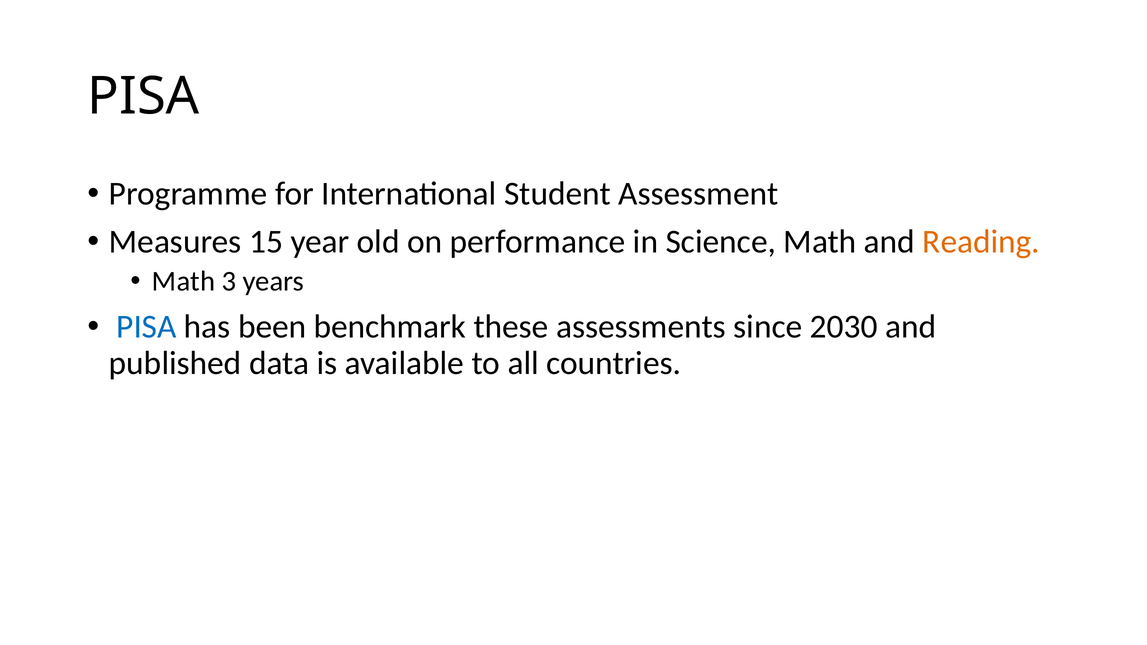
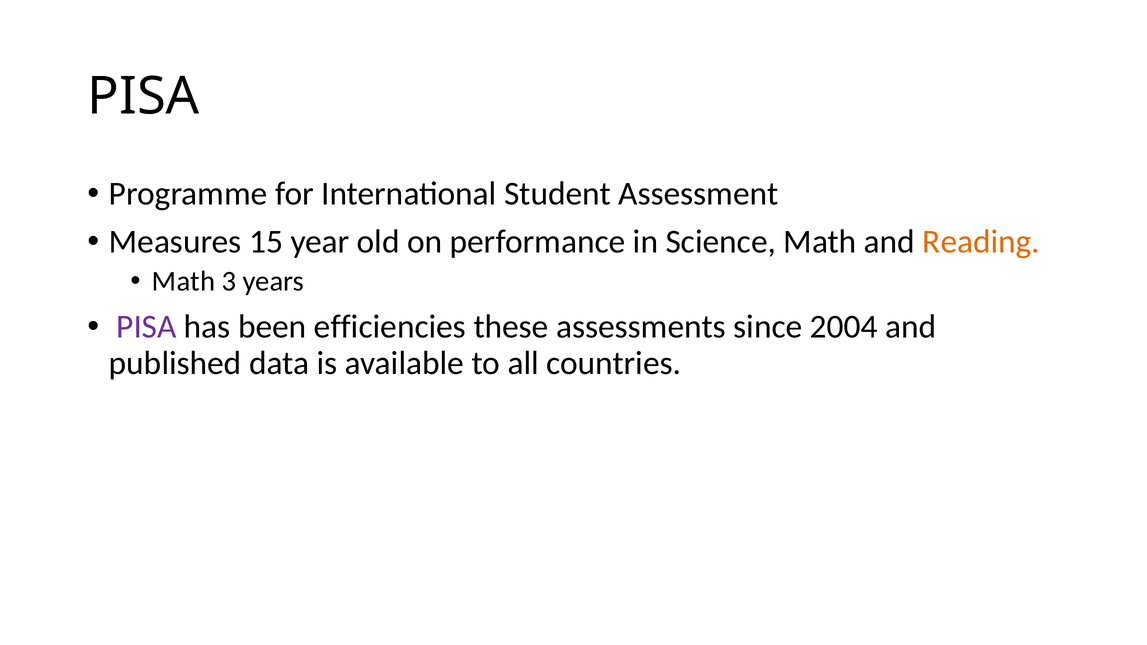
PISA at (146, 327) colour: blue -> purple
benchmark: benchmark -> efficiencies
2030: 2030 -> 2004
